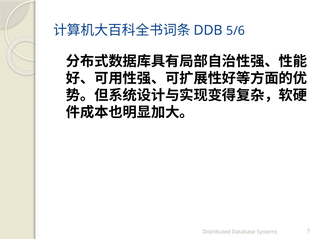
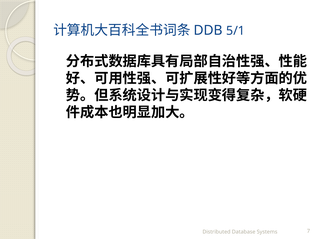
5/6: 5/6 -> 5/1
